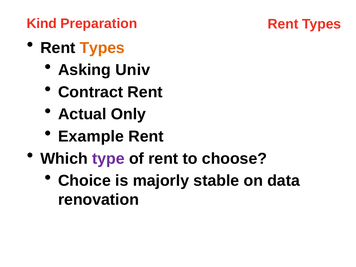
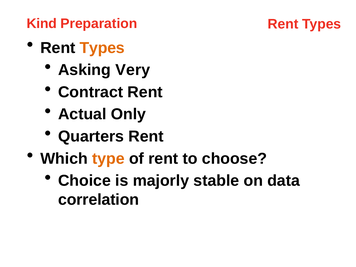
Univ: Univ -> Very
Example: Example -> Quarters
type colour: purple -> orange
renovation: renovation -> correlation
